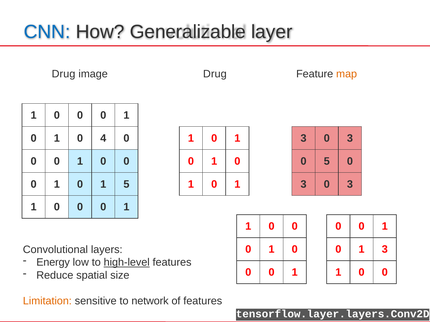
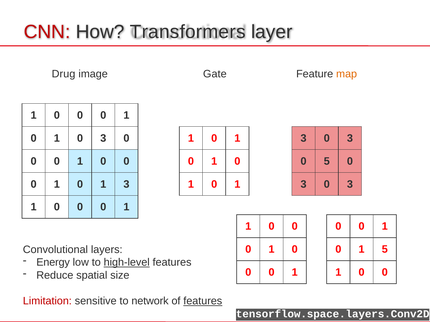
CNN colour: blue -> red
Generalizable: Generalizable -> Transformers
Drug at (215, 74): Drug -> Gate
1 0 4: 4 -> 3
1 5: 5 -> 3
1 3: 3 -> 5
Limitation colour: orange -> red
features at (203, 301) underline: none -> present
tensorflow.layer.layers.Conv2D: tensorflow.layer.layers.Conv2D -> tensorflow.space.layers.Conv2D
